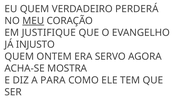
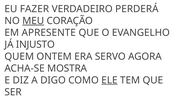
EU QUEM: QUEM -> FAZER
JUSTIFIQUE: JUSTIFIQUE -> APRESENTE
PARA: PARA -> DIGO
ELE underline: none -> present
